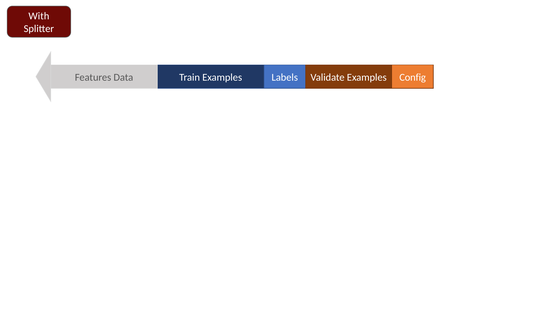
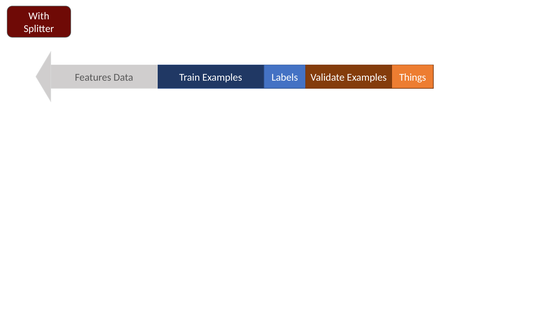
Config: Config -> Things
